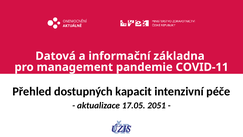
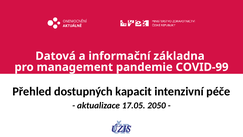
COVID-11: COVID-11 -> COVID-99
2051: 2051 -> 2050
